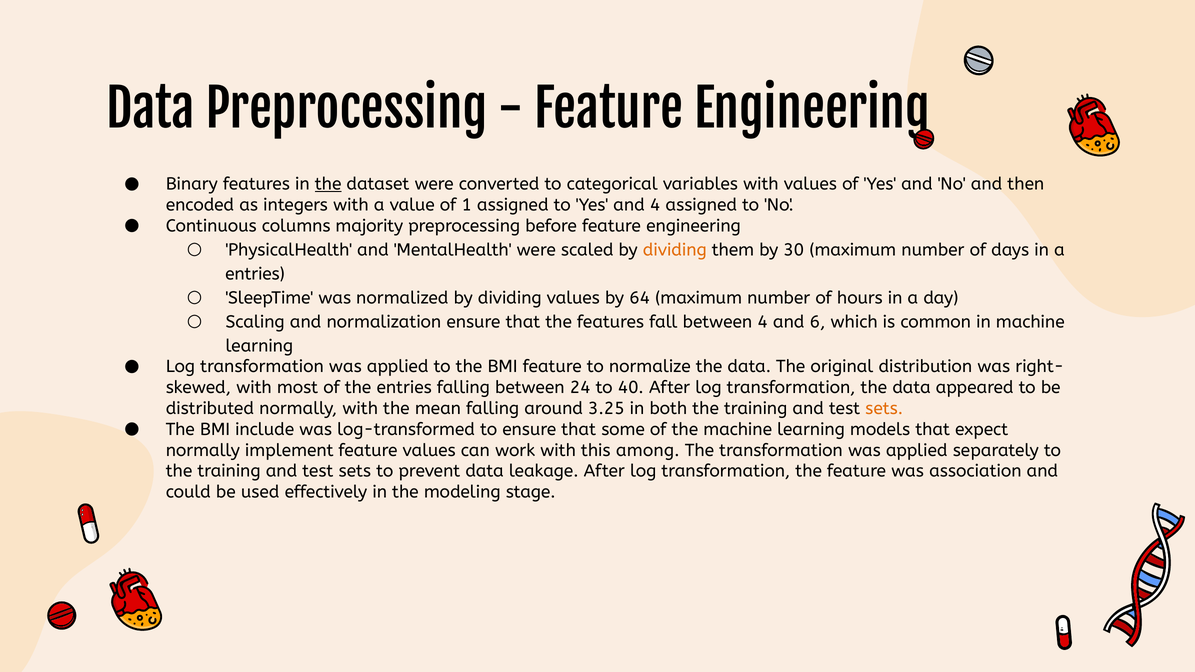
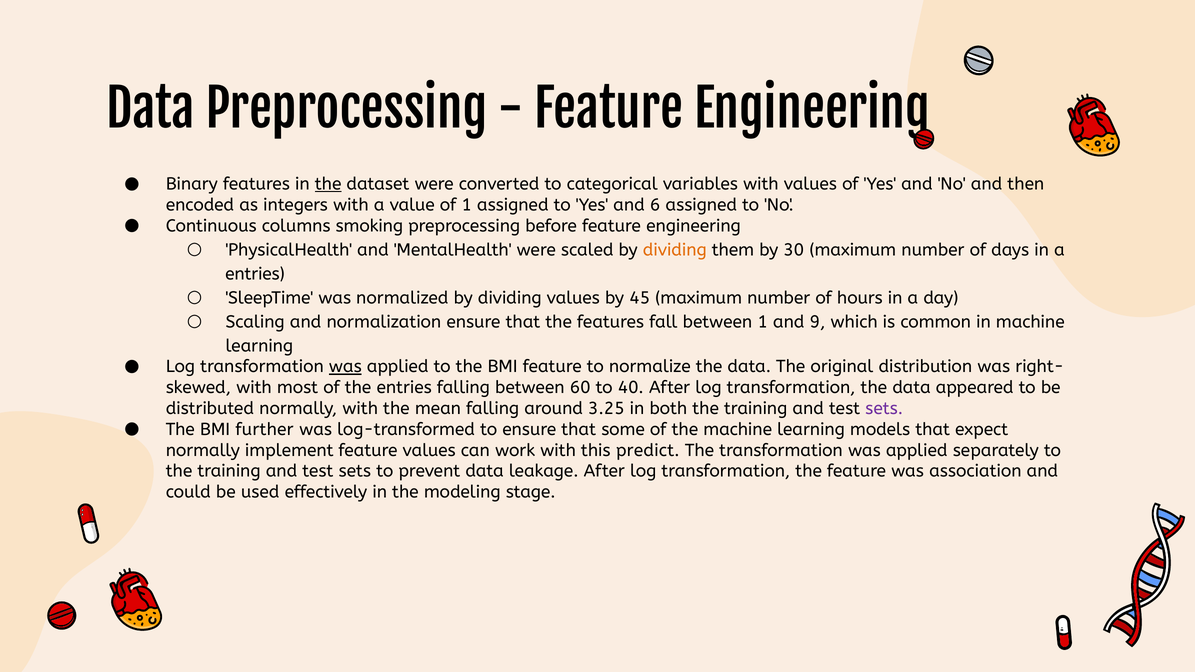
and 4: 4 -> 6
majority: majority -> smoking
64: 64 -> 45
between 4: 4 -> 1
6: 6 -> 9
was at (345, 367) underline: none -> present
24: 24 -> 60
sets at (884, 409) colour: orange -> purple
include: include -> further
among: among -> predict
